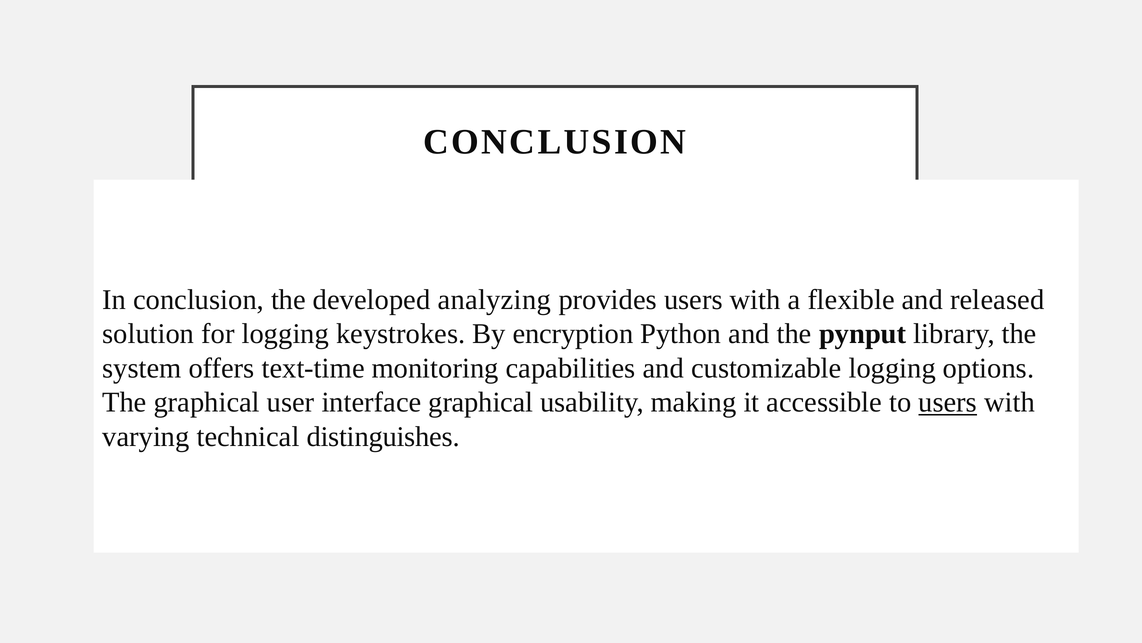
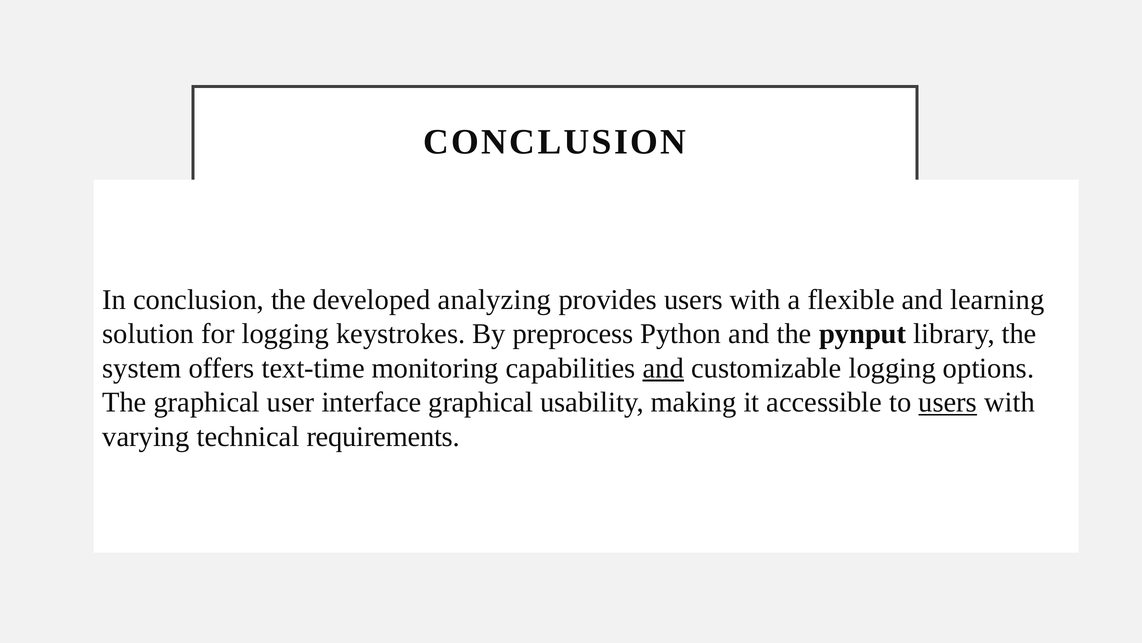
released: released -> learning
encryption: encryption -> preprocess
and at (663, 368) underline: none -> present
distinguishes: distinguishes -> requirements
